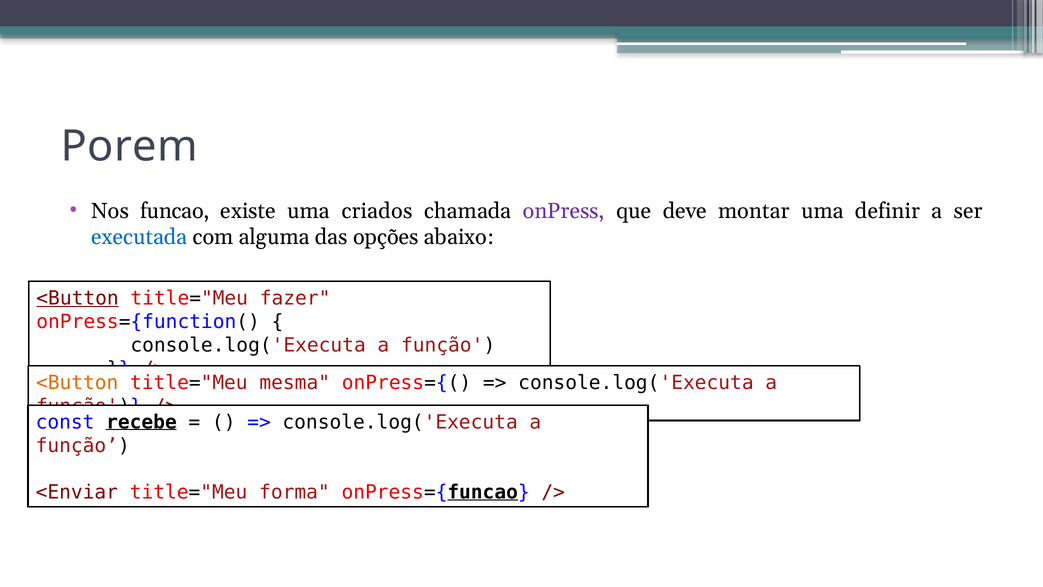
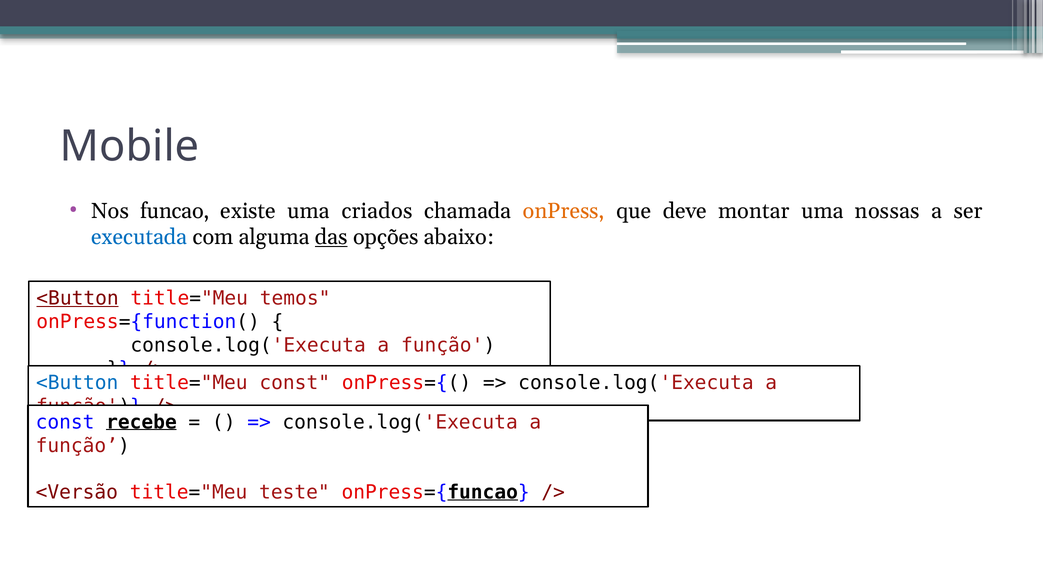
Porem: Porem -> Mobile
onPress colour: purple -> orange
definir: definir -> nossas
das underline: none -> present
fazer: fazer -> temos
<Button at (77, 383) colour: orange -> blue
title="Meu mesma: mesma -> const
<Enviar: <Enviar -> <Versão
forma: forma -> teste
